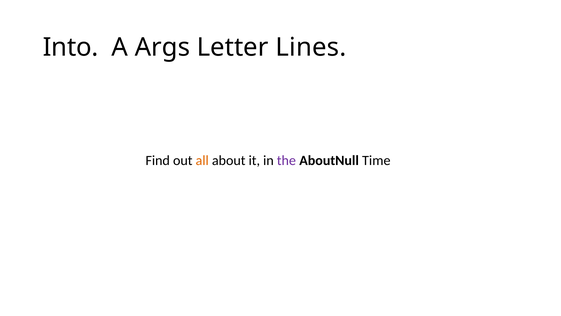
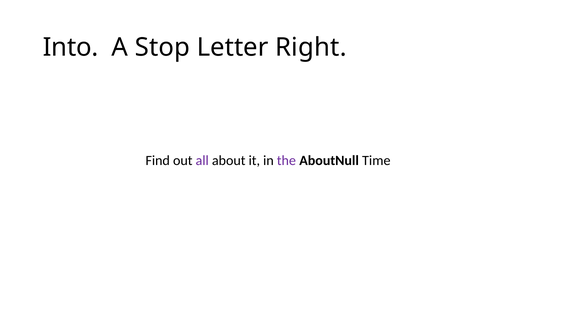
Args: Args -> Stop
Lines: Lines -> Right
all colour: orange -> purple
